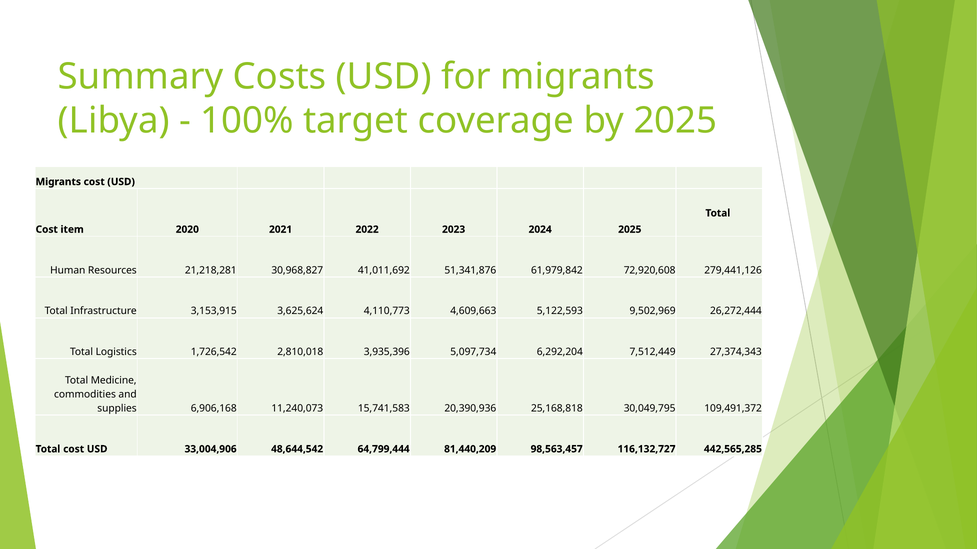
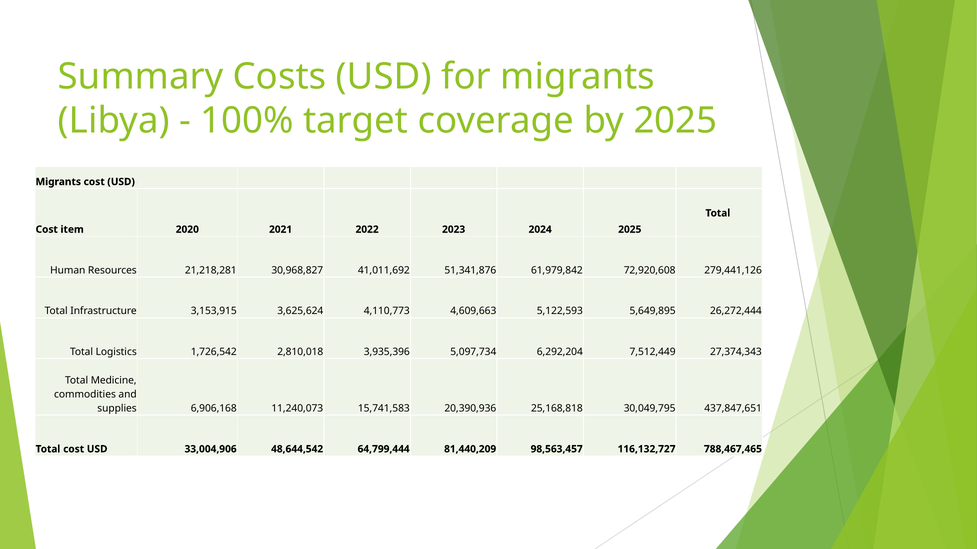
9,502,969: 9,502,969 -> 5,649,895
109,491,372: 109,491,372 -> 437,847,651
442,565,285: 442,565,285 -> 788,467,465
